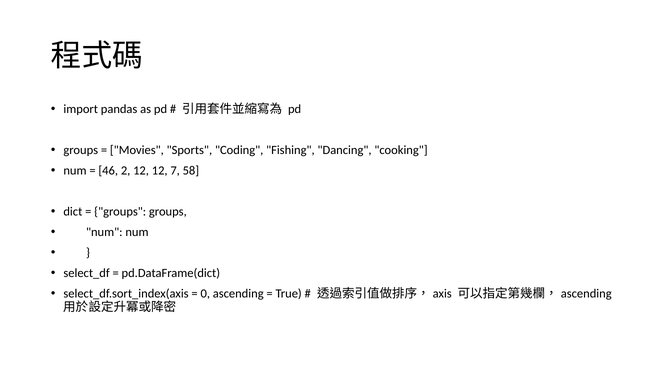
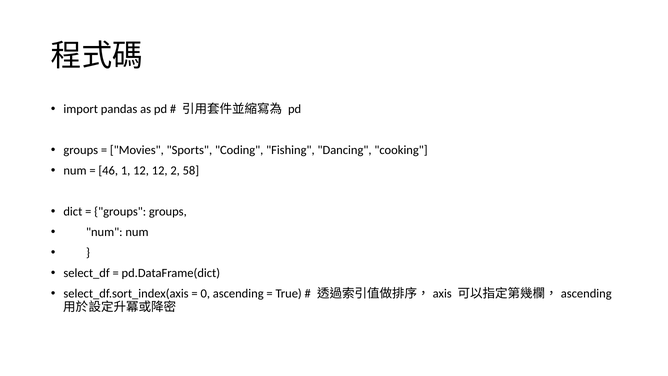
2: 2 -> 1
7: 7 -> 2
